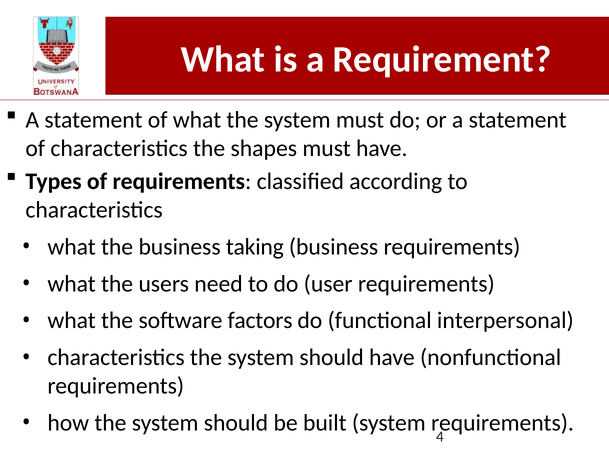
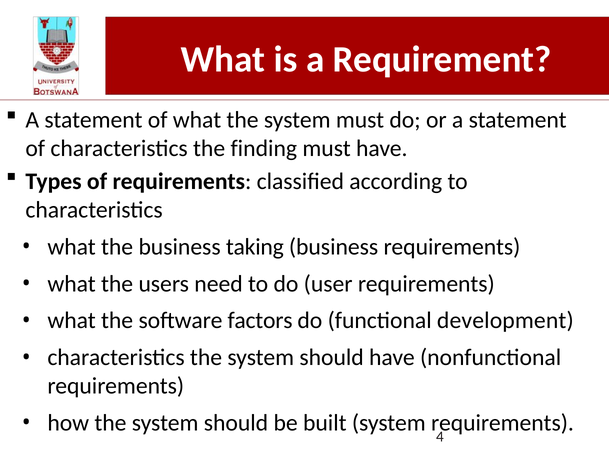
shapes: shapes -> finding
interpersonal: interpersonal -> development
